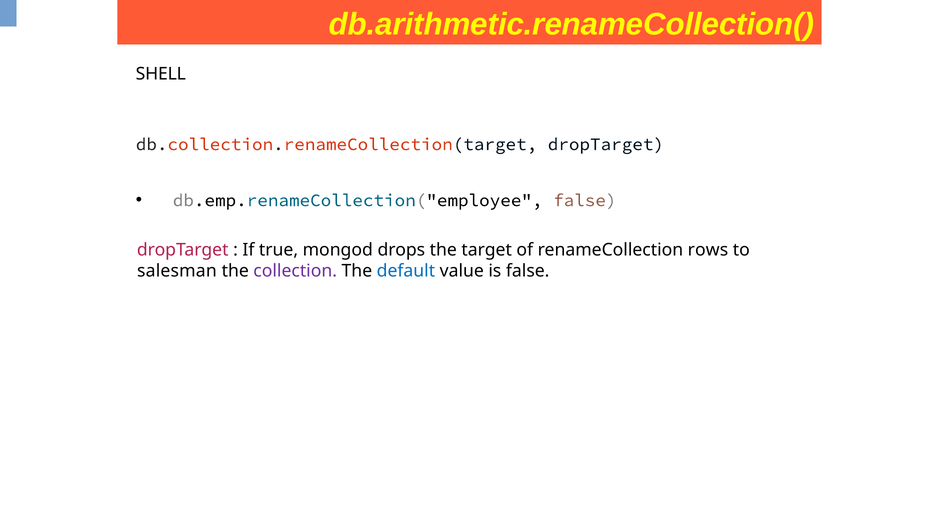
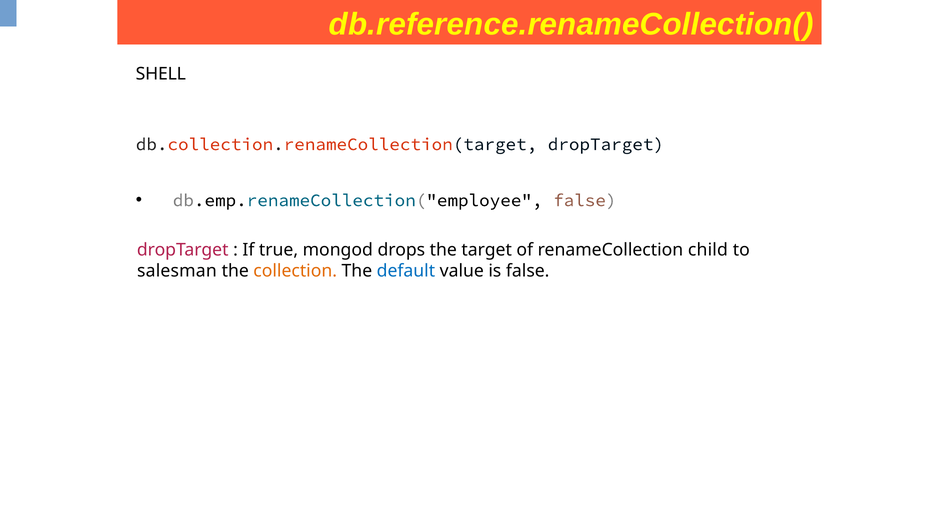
db.arithmetic.renameCollection(: db.arithmetic.renameCollection( -> db.reference.renameCollection(
rows: rows -> child
collection colour: purple -> orange
